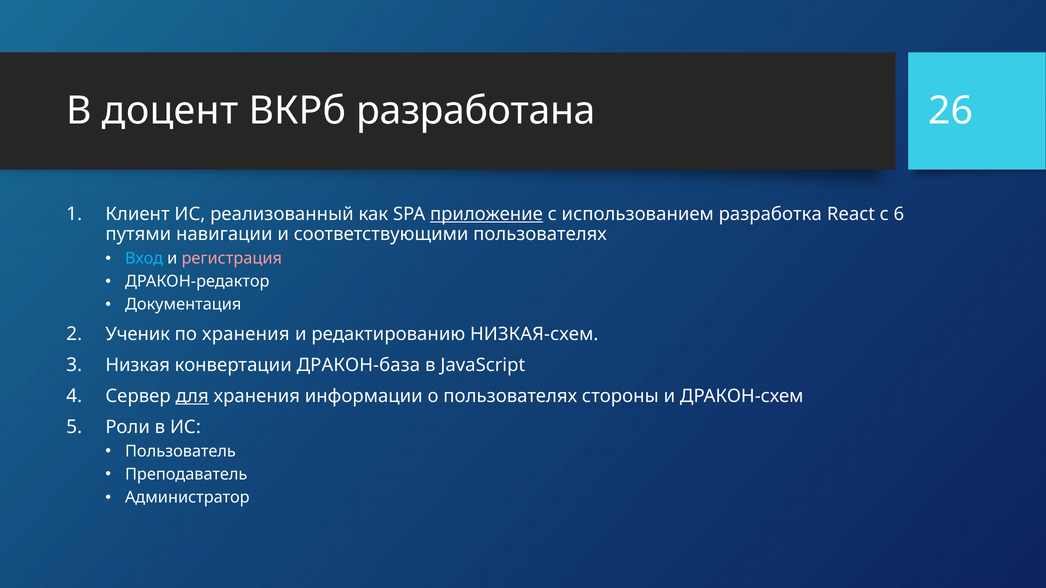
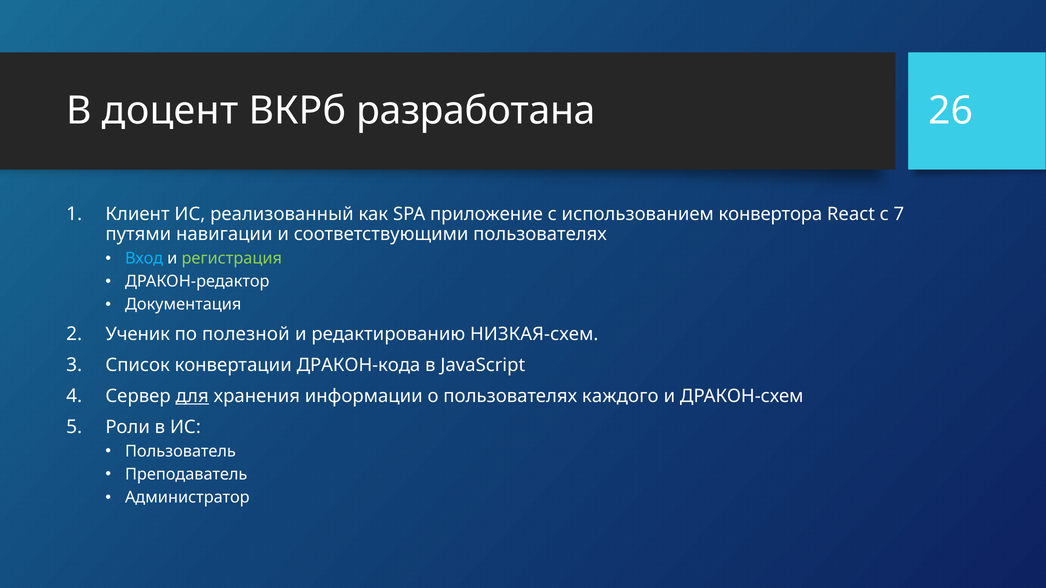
приложение underline: present -> none
разработка: разработка -> конвертора
6: 6 -> 7
регистрация colour: pink -> light green
по хранения: хранения -> полезной
Низкая: Низкая -> Список
ДРАКОН-база: ДРАКОН-база -> ДРАКОН-кода
стороны: стороны -> каждого
